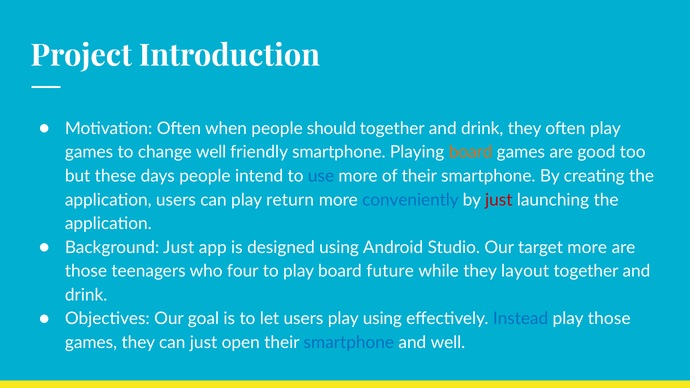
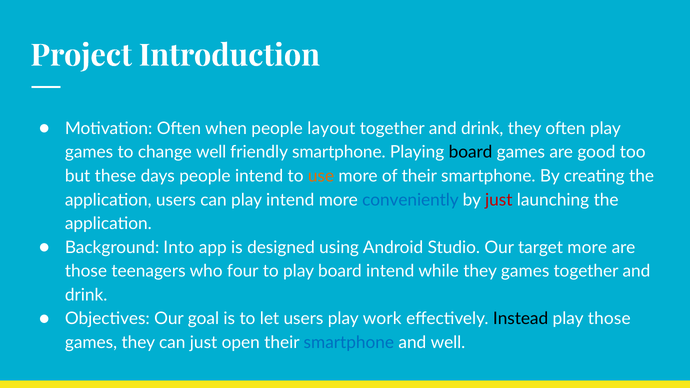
should: should -> layout
board at (471, 152) colour: orange -> black
use colour: blue -> orange
play return: return -> intend
Background Just: Just -> Into
board future: future -> intend
they layout: layout -> games
play using: using -> work
Instead colour: blue -> black
